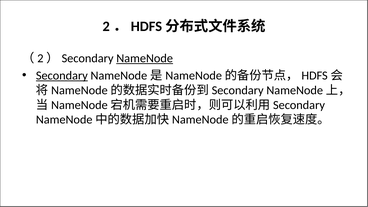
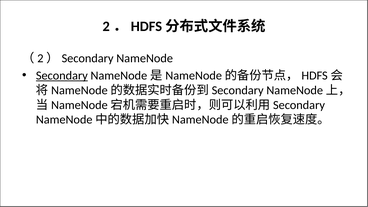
NameNode underline: present -> none
